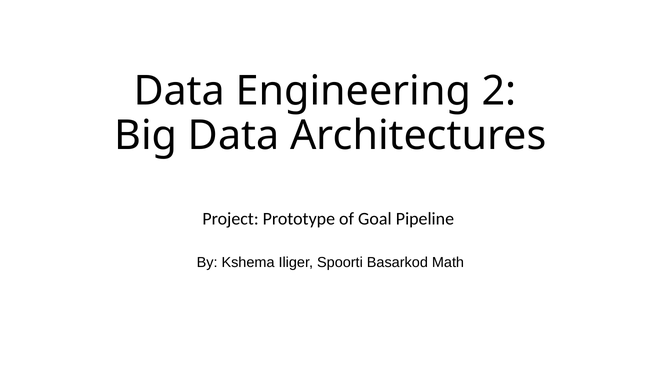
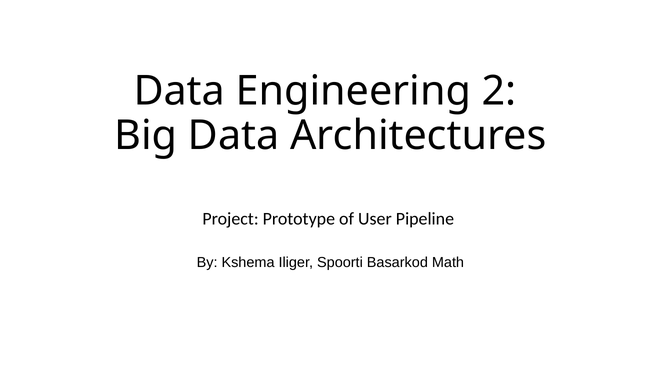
Goal: Goal -> User
